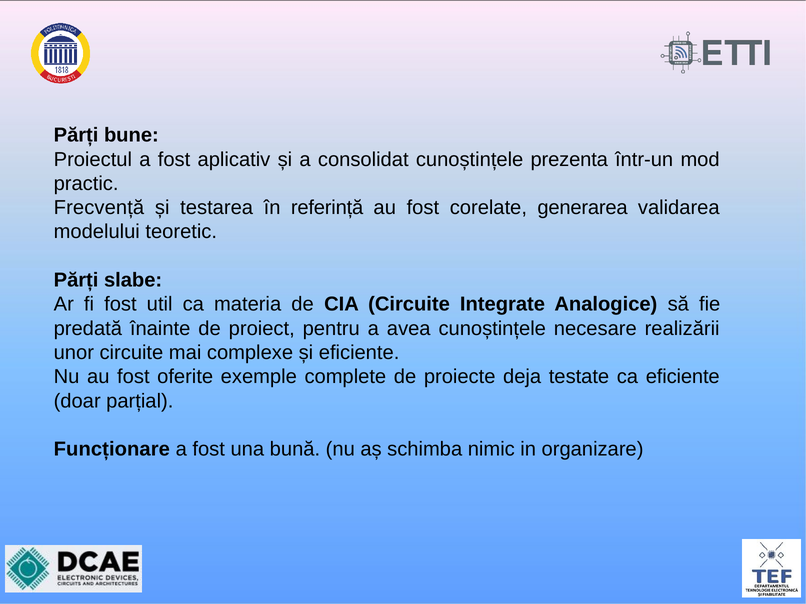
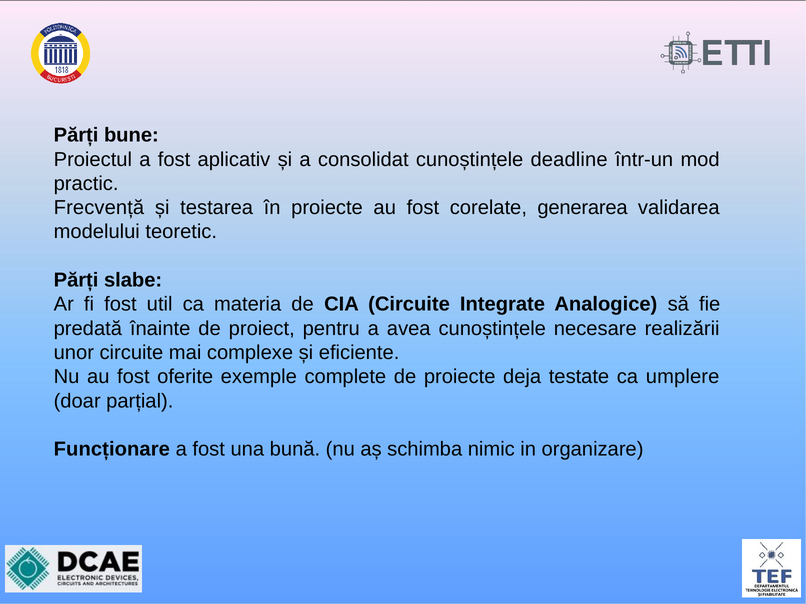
prezenta: prezenta -> deadline
în referință: referință -> proiecte
ca eficiente: eficiente -> umplere
